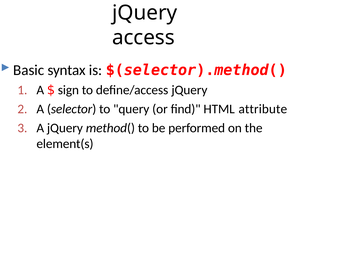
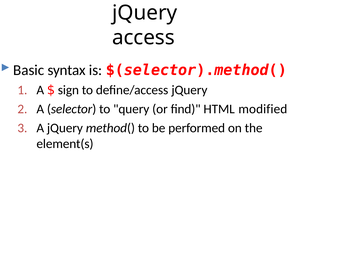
attribute: attribute -> modified
